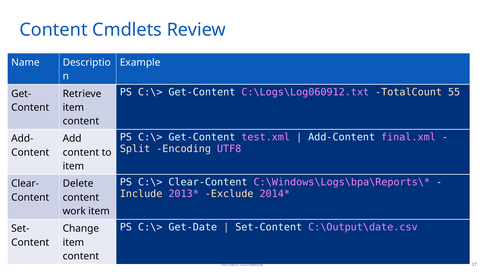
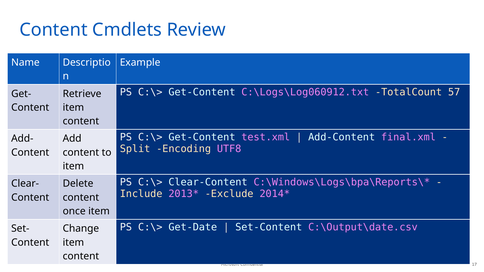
55: 55 -> 57
work: work -> once
